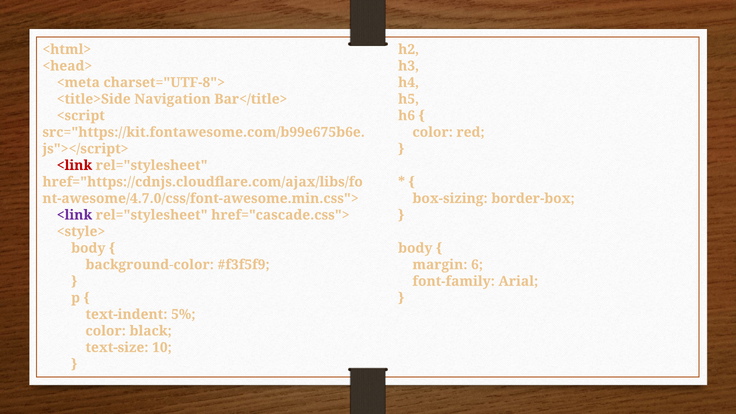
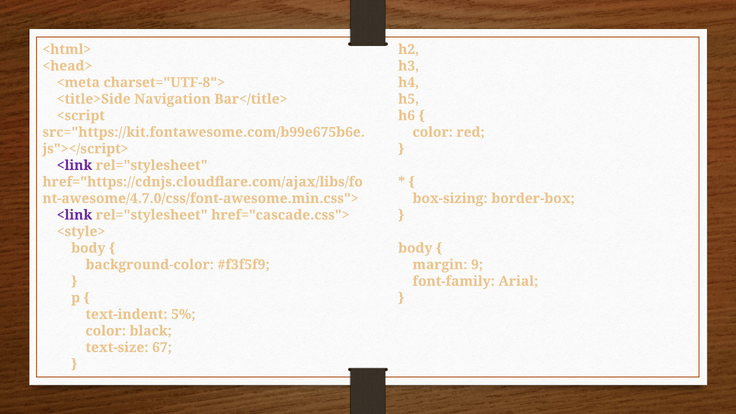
<link at (74, 165) colour: red -> purple
6: 6 -> 9
10: 10 -> 67
